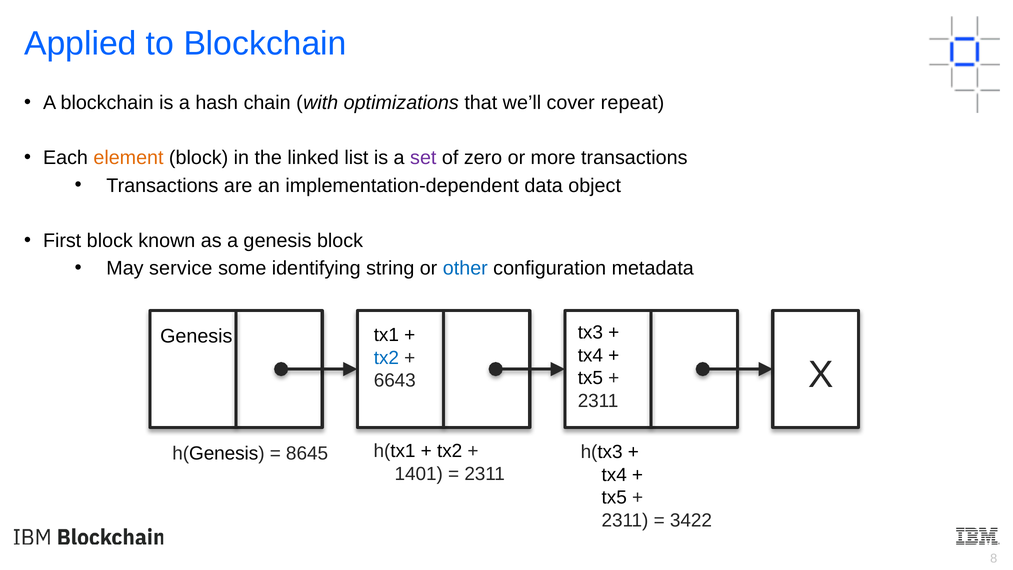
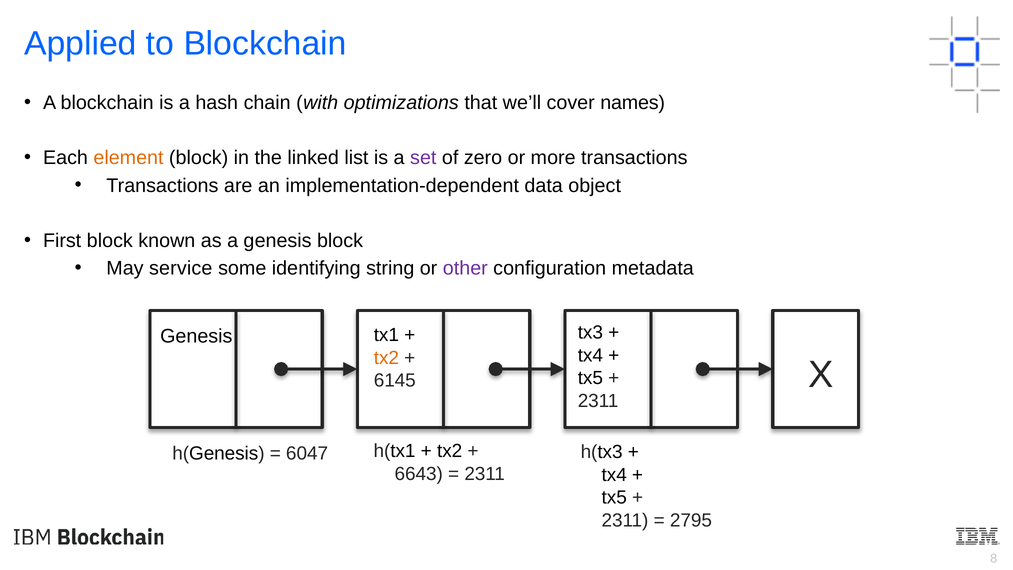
repeat: repeat -> names
other colour: blue -> purple
tx2 at (386, 358) colour: blue -> orange
6643: 6643 -> 6145
8645: 8645 -> 6047
1401: 1401 -> 6643
3422: 3422 -> 2795
